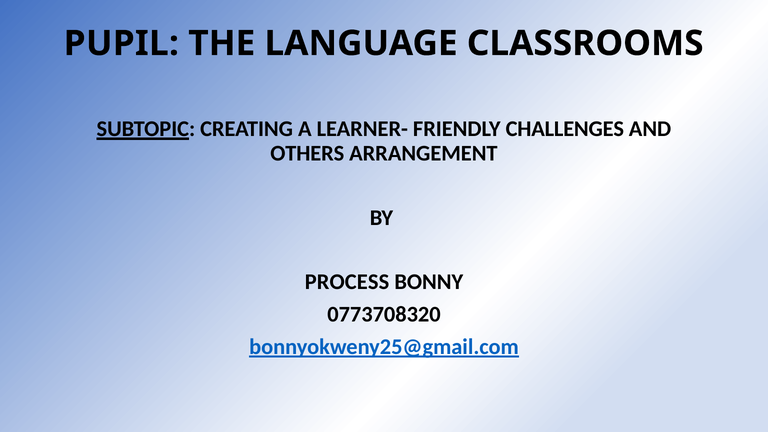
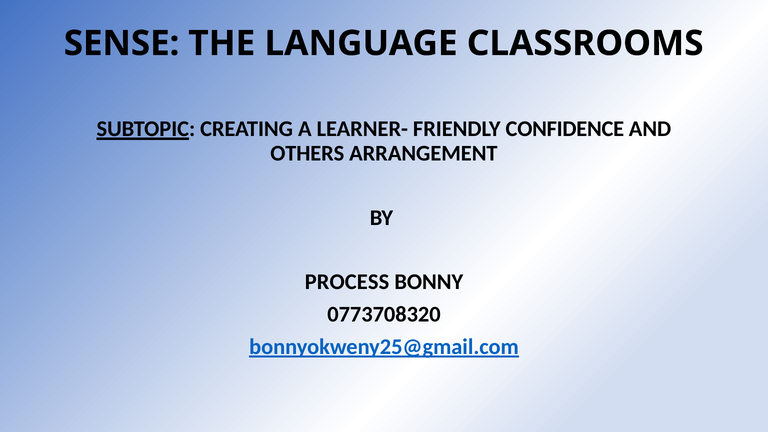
PUPIL: PUPIL -> SENSE
CHALLENGES: CHALLENGES -> CONFIDENCE
